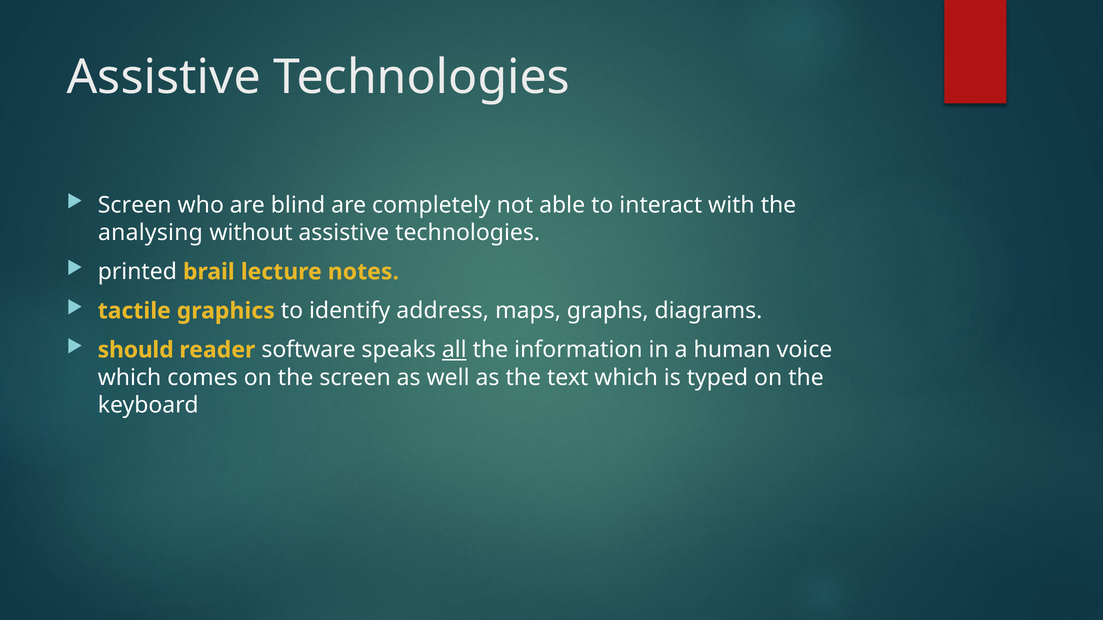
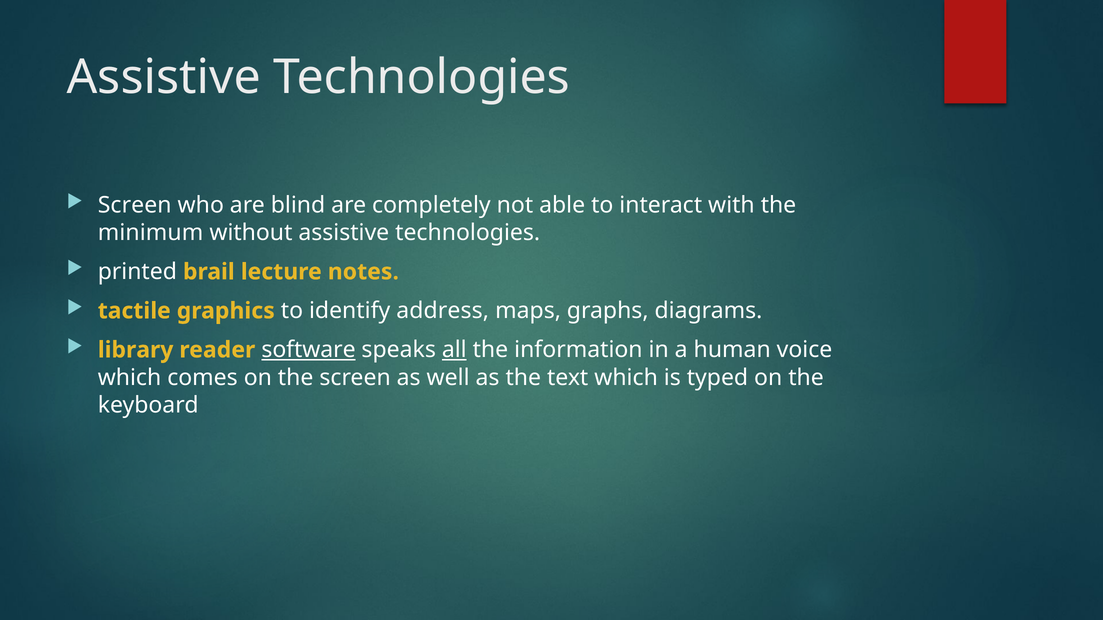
analysing: analysing -> minimum
should: should -> library
software underline: none -> present
